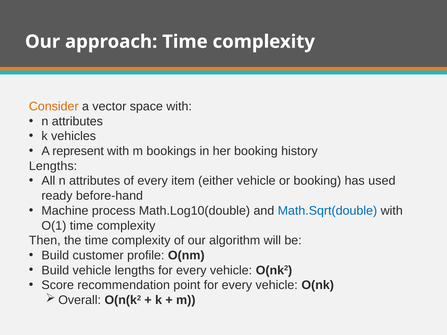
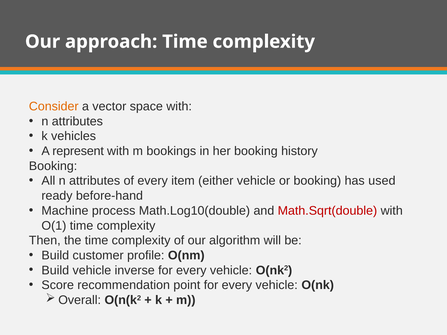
Lengths at (53, 166): Lengths -> Booking
Math.Sqrt(double colour: blue -> red
vehicle lengths: lengths -> inverse
